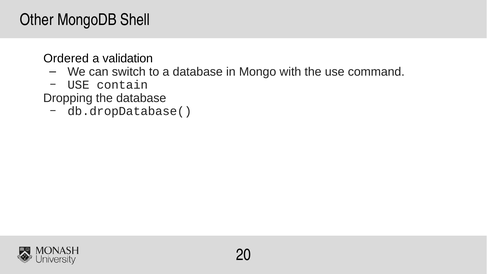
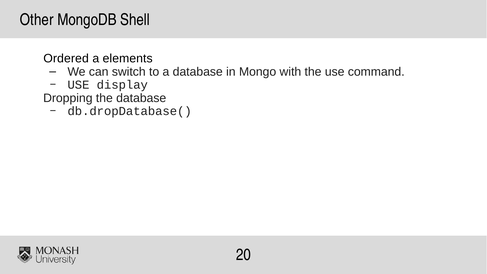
validation: validation -> elements
contain: contain -> display
